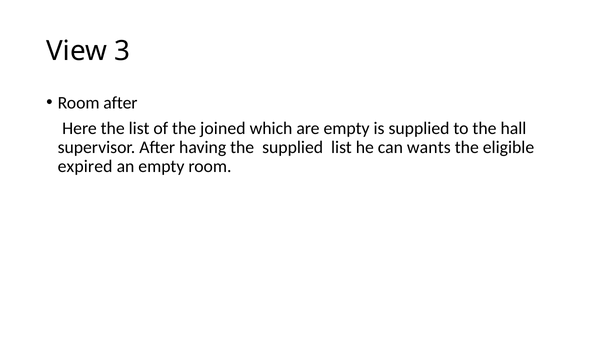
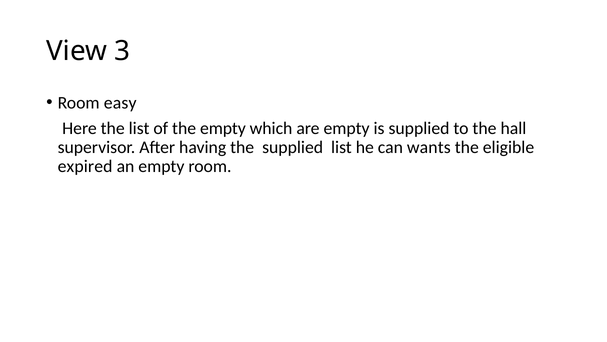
Room after: after -> easy
the joined: joined -> empty
